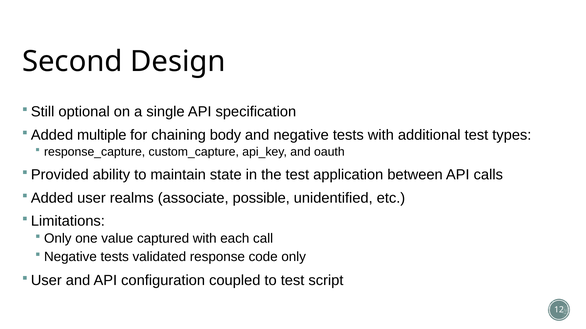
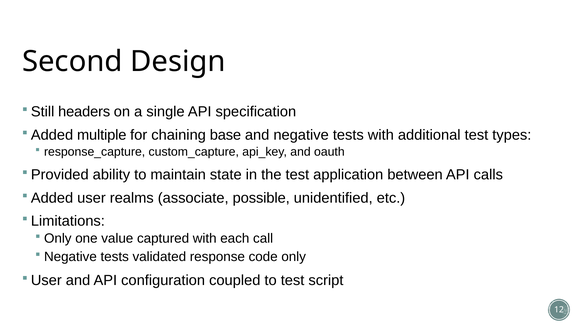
optional: optional -> headers
body: body -> base
